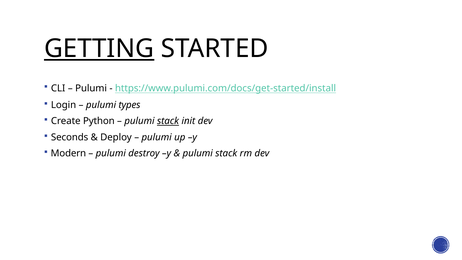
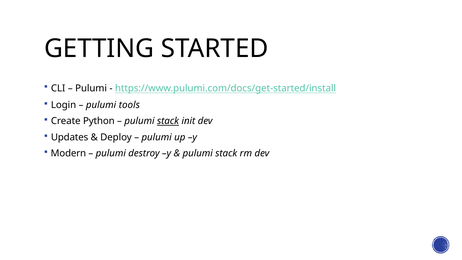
GETTING underline: present -> none
types: types -> tools
Seconds: Seconds -> Updates
